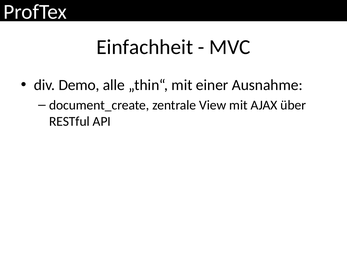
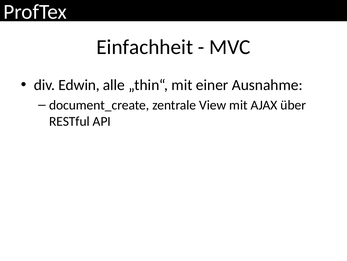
Demo: Demo -> Edwin
